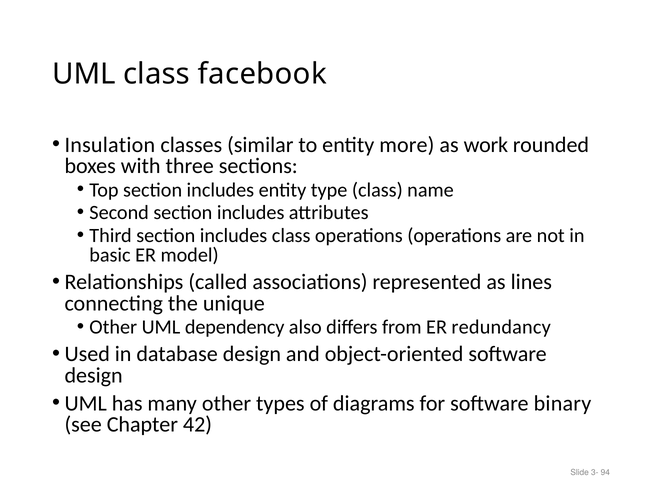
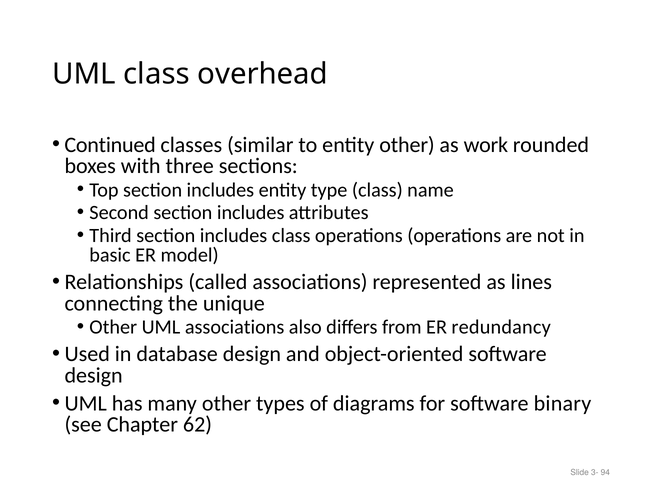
facebook: facebook -> overhead
Insulation: Insulation -> Continued
entity more: more -> other
UML dependency: dependency -> associations
42: 42 -> 62
